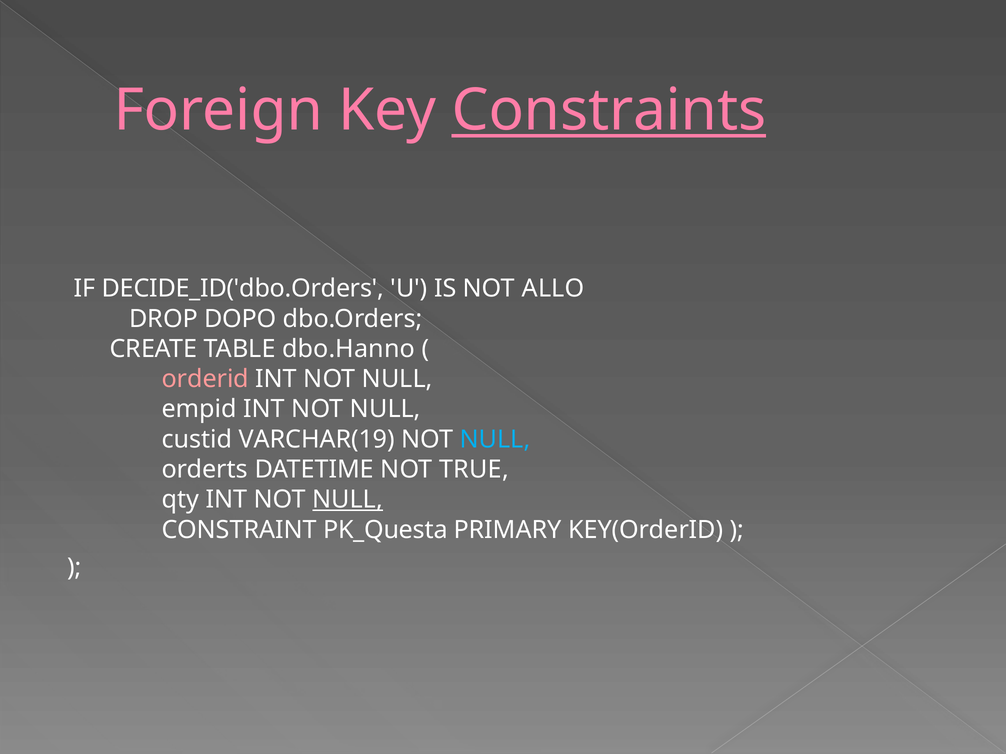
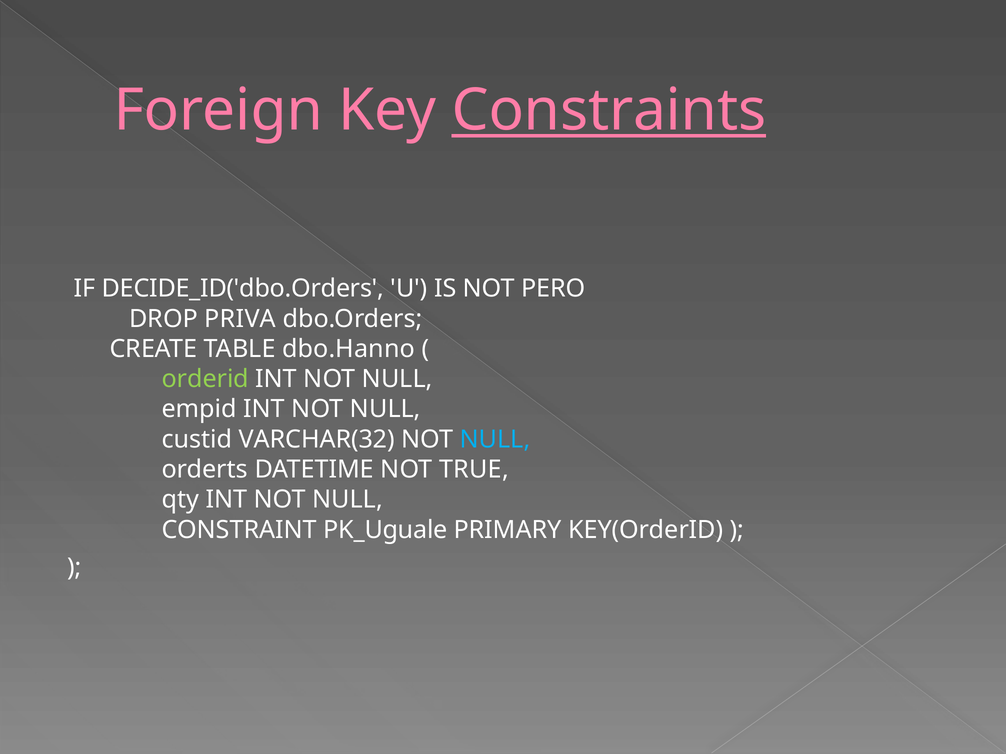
ALLO: ALLO -> PERO
DOPO: DOPO -> PRIVA
orderid colour: pink -> light green
VARCHAR(19: VARCHAR(19 -> VARCHAR(32
NULL at (348, 500) underline: present -> none
PK_Questa: PK_Questa -> PK_Uguale
